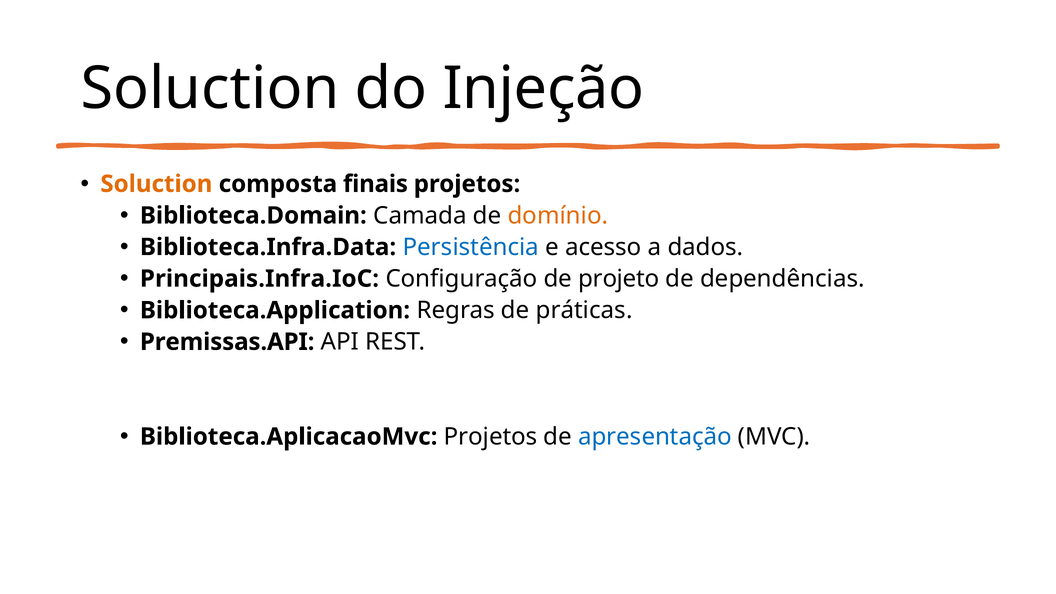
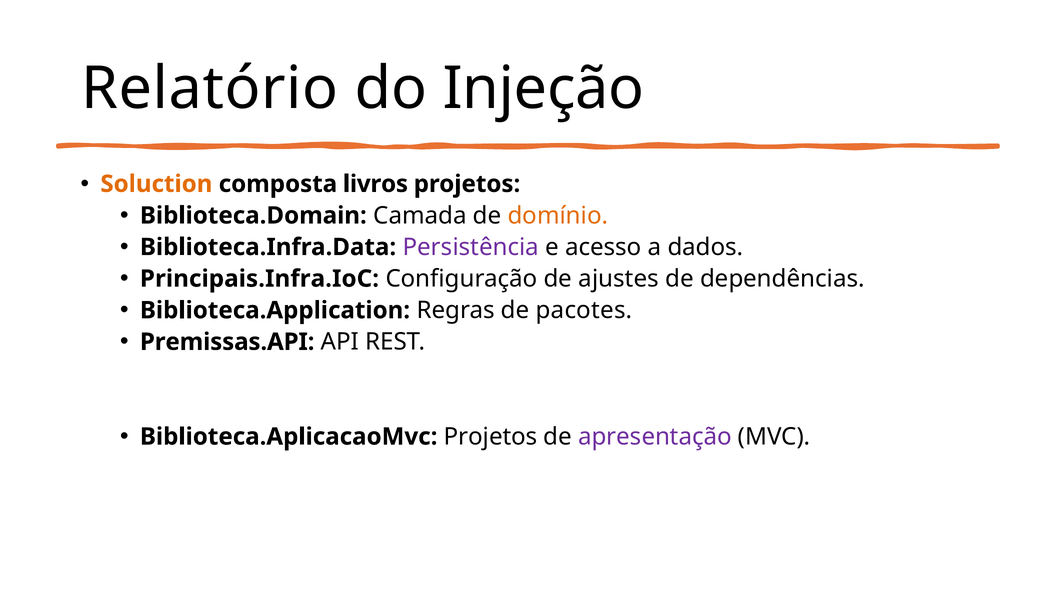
Soluction at (210, 89): Soluction -> Relatório
finais: finais -> livros
Persistência colour: blue -> purple
projeto: projeto -> ajustes
práticas: práticas -> pacotes
apresentação colour: blue -> purple
